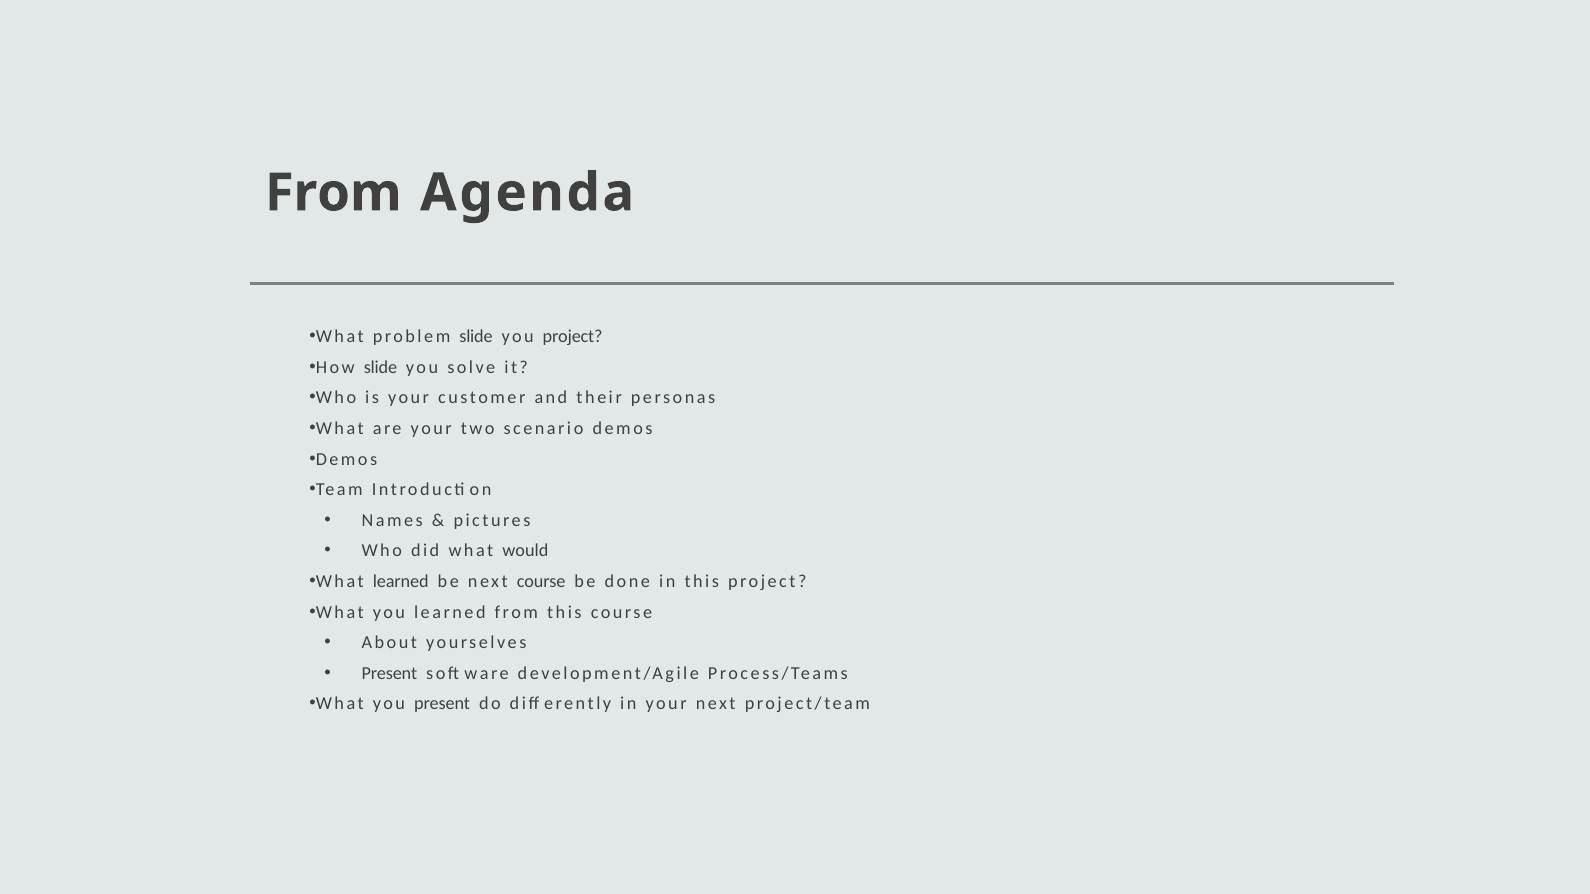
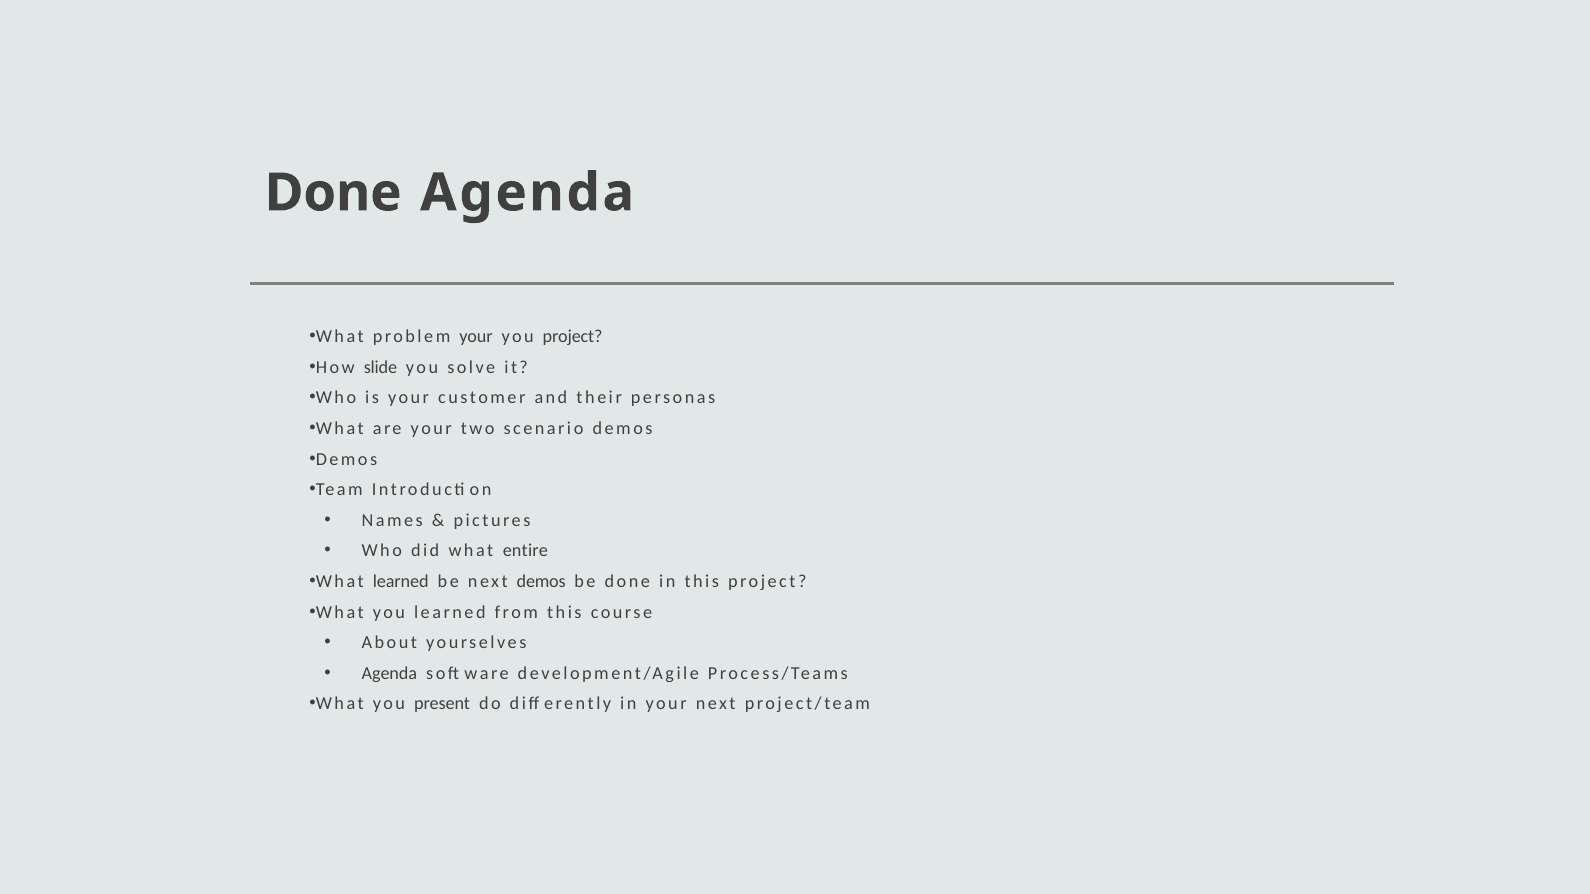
From at (333, 193): From -> Done
problem slide: slide -> your
would: would -> entire
next course: course -> demos
Present at (389, 674): Present -> Agenda
